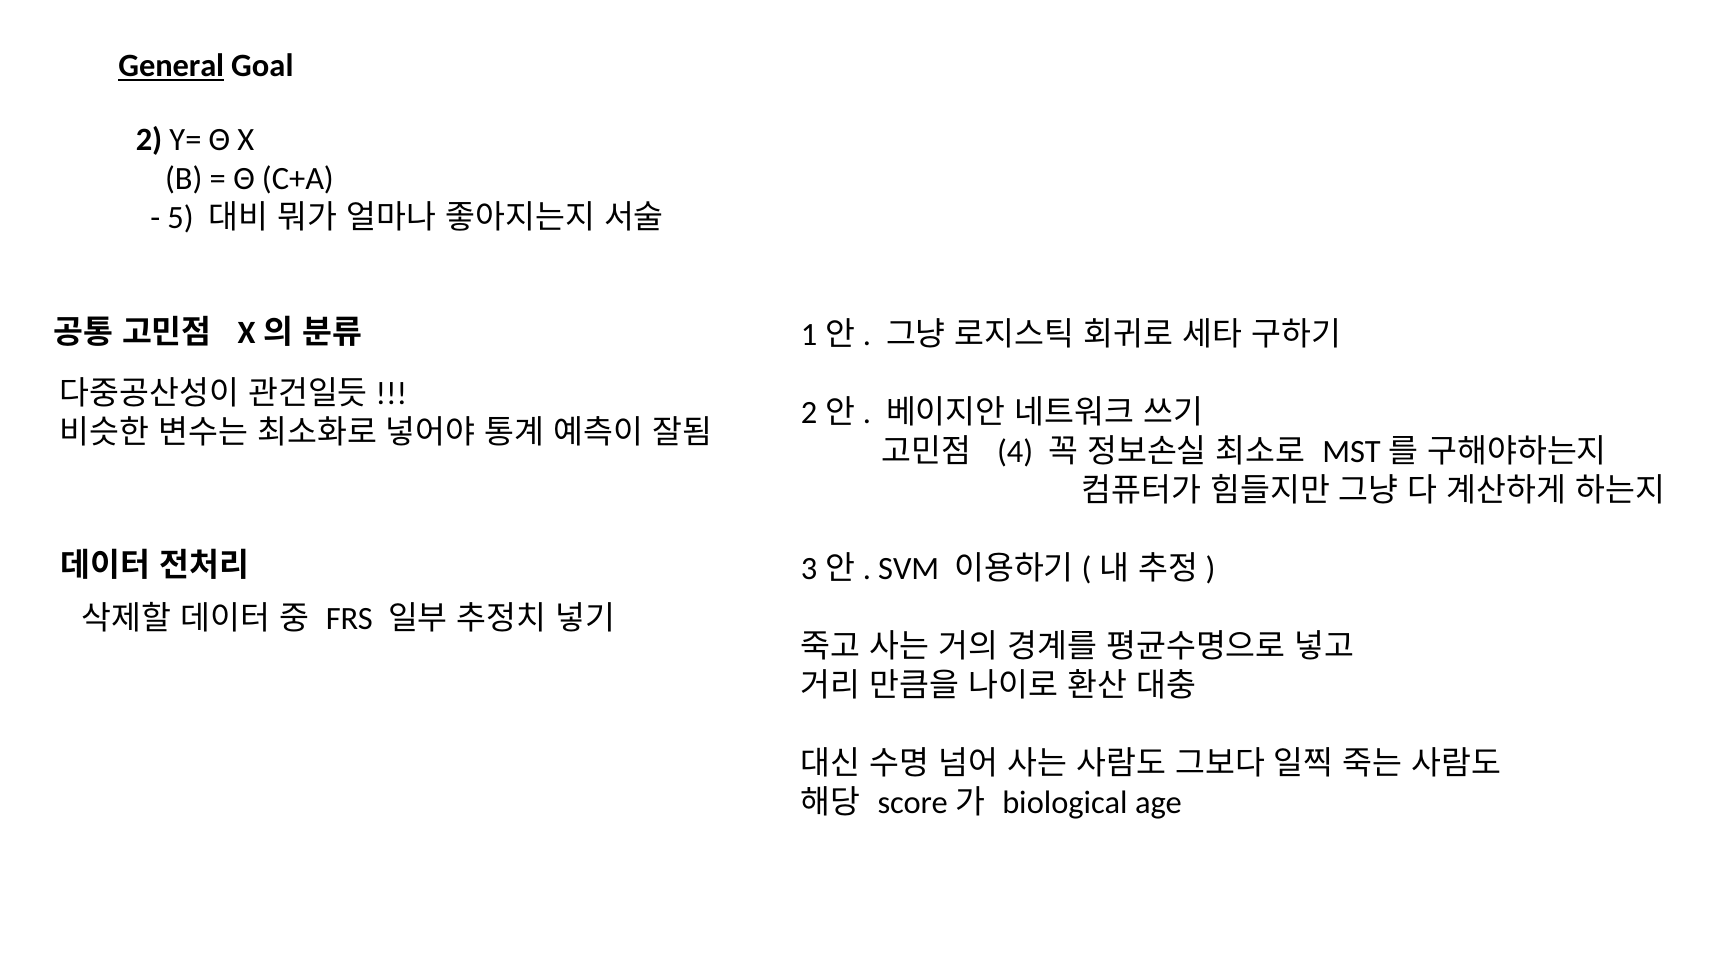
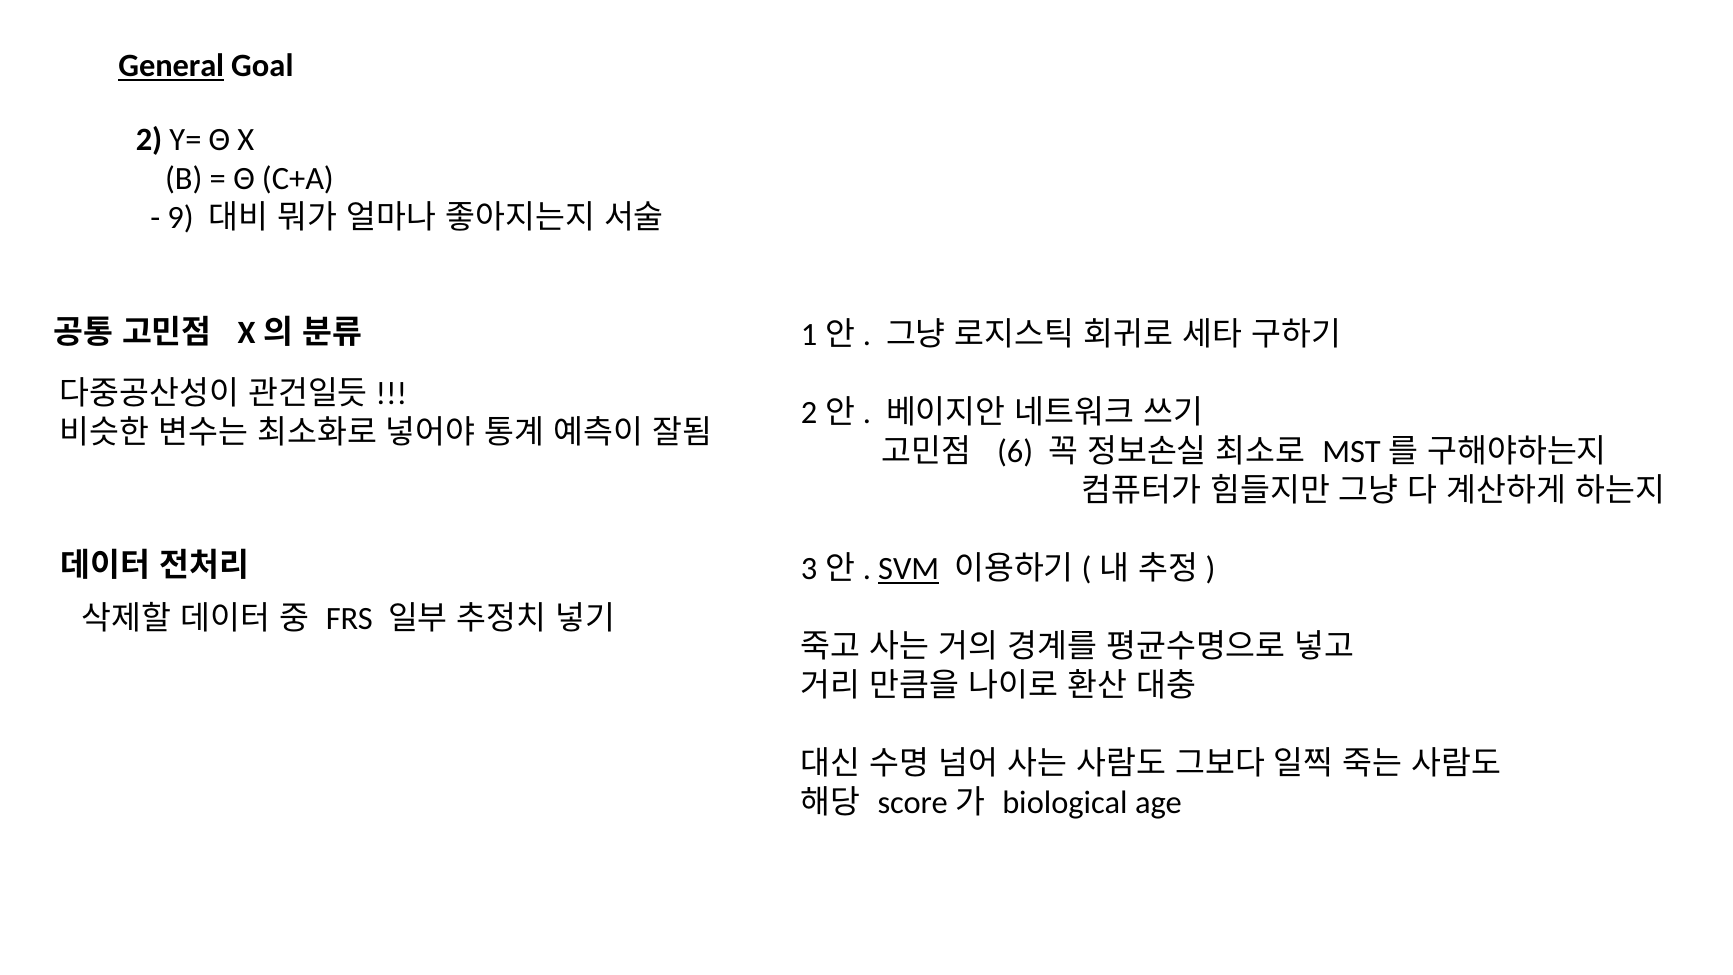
5: 5 -> 9
4: 4 -> 6
SVM underline: none -> present
